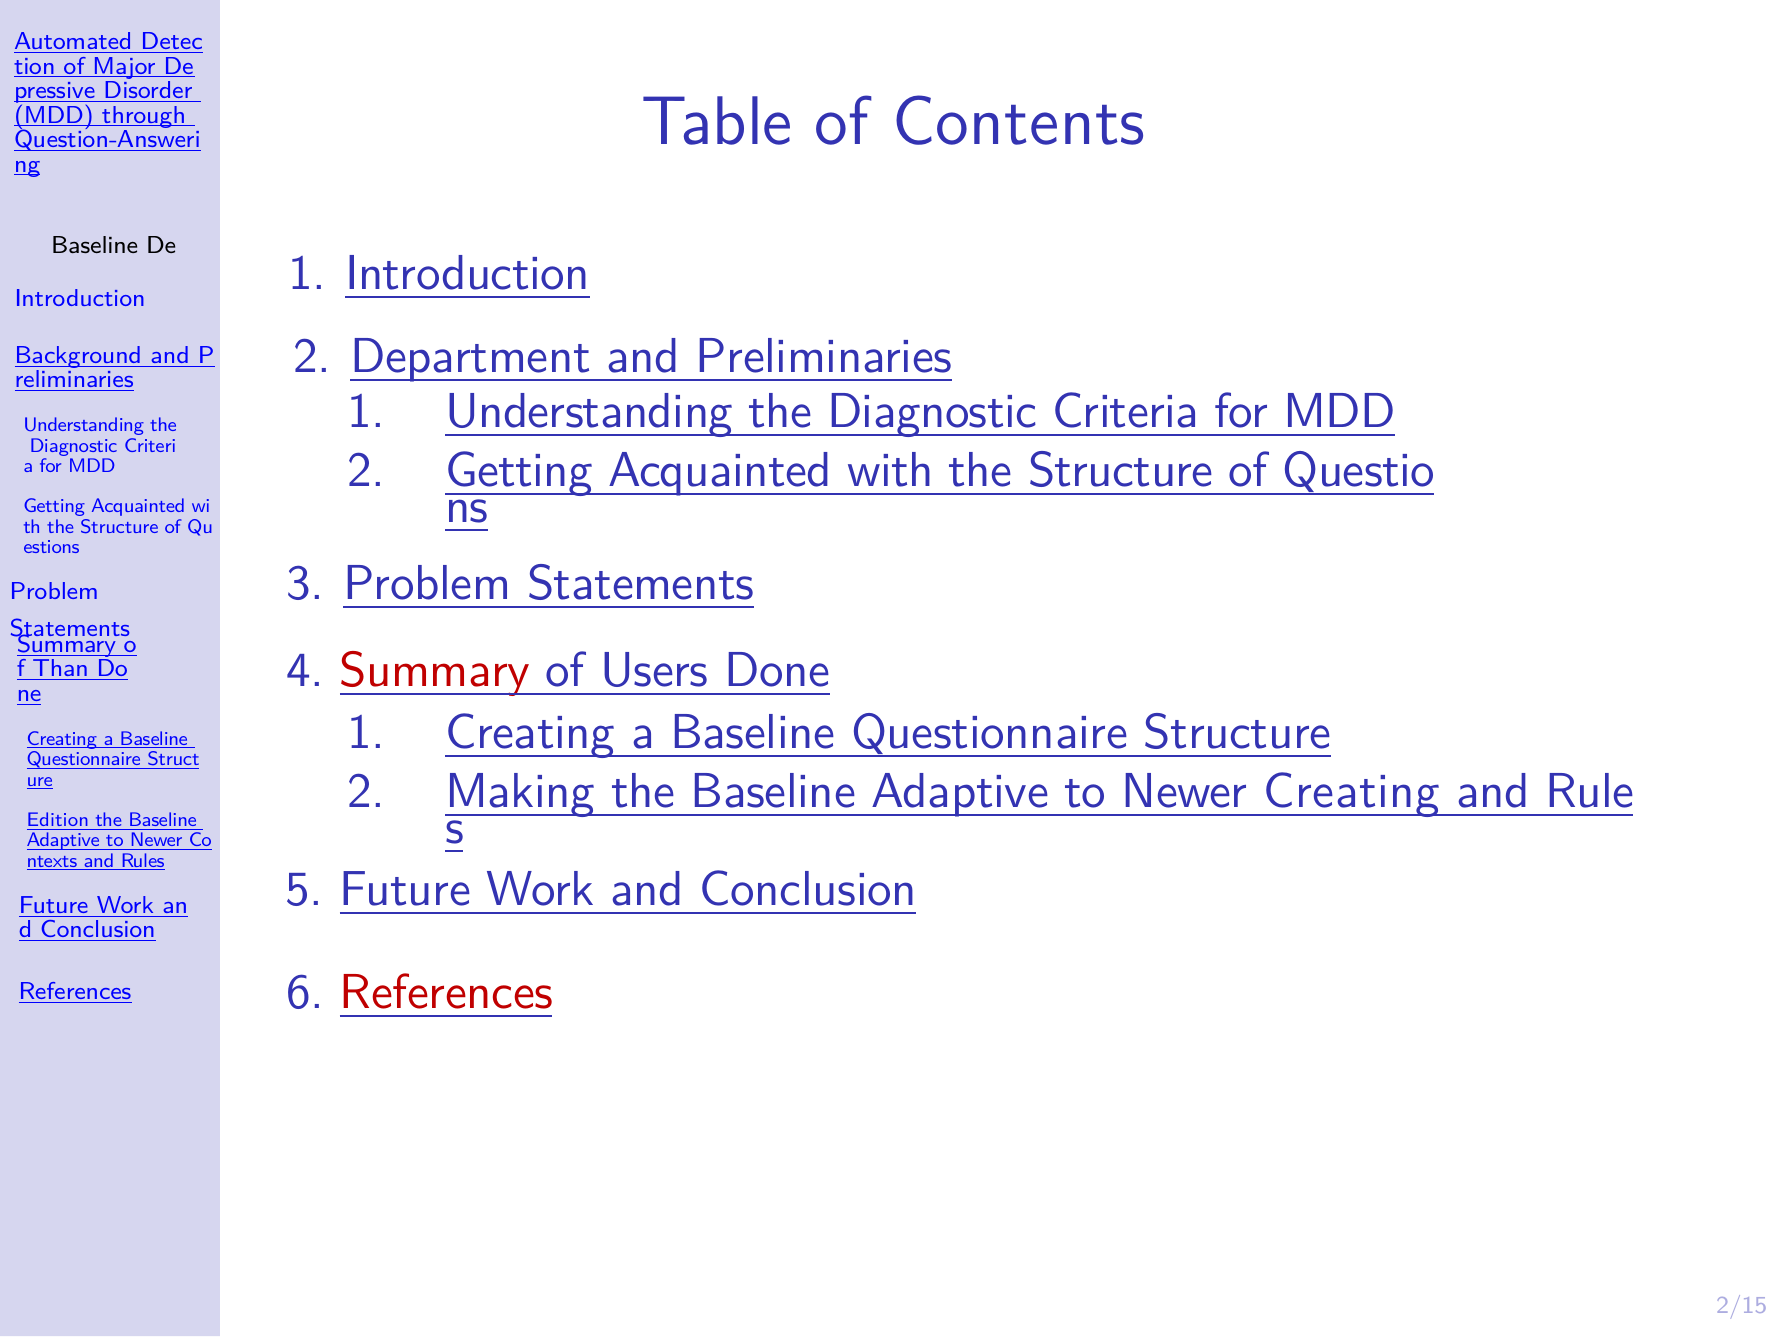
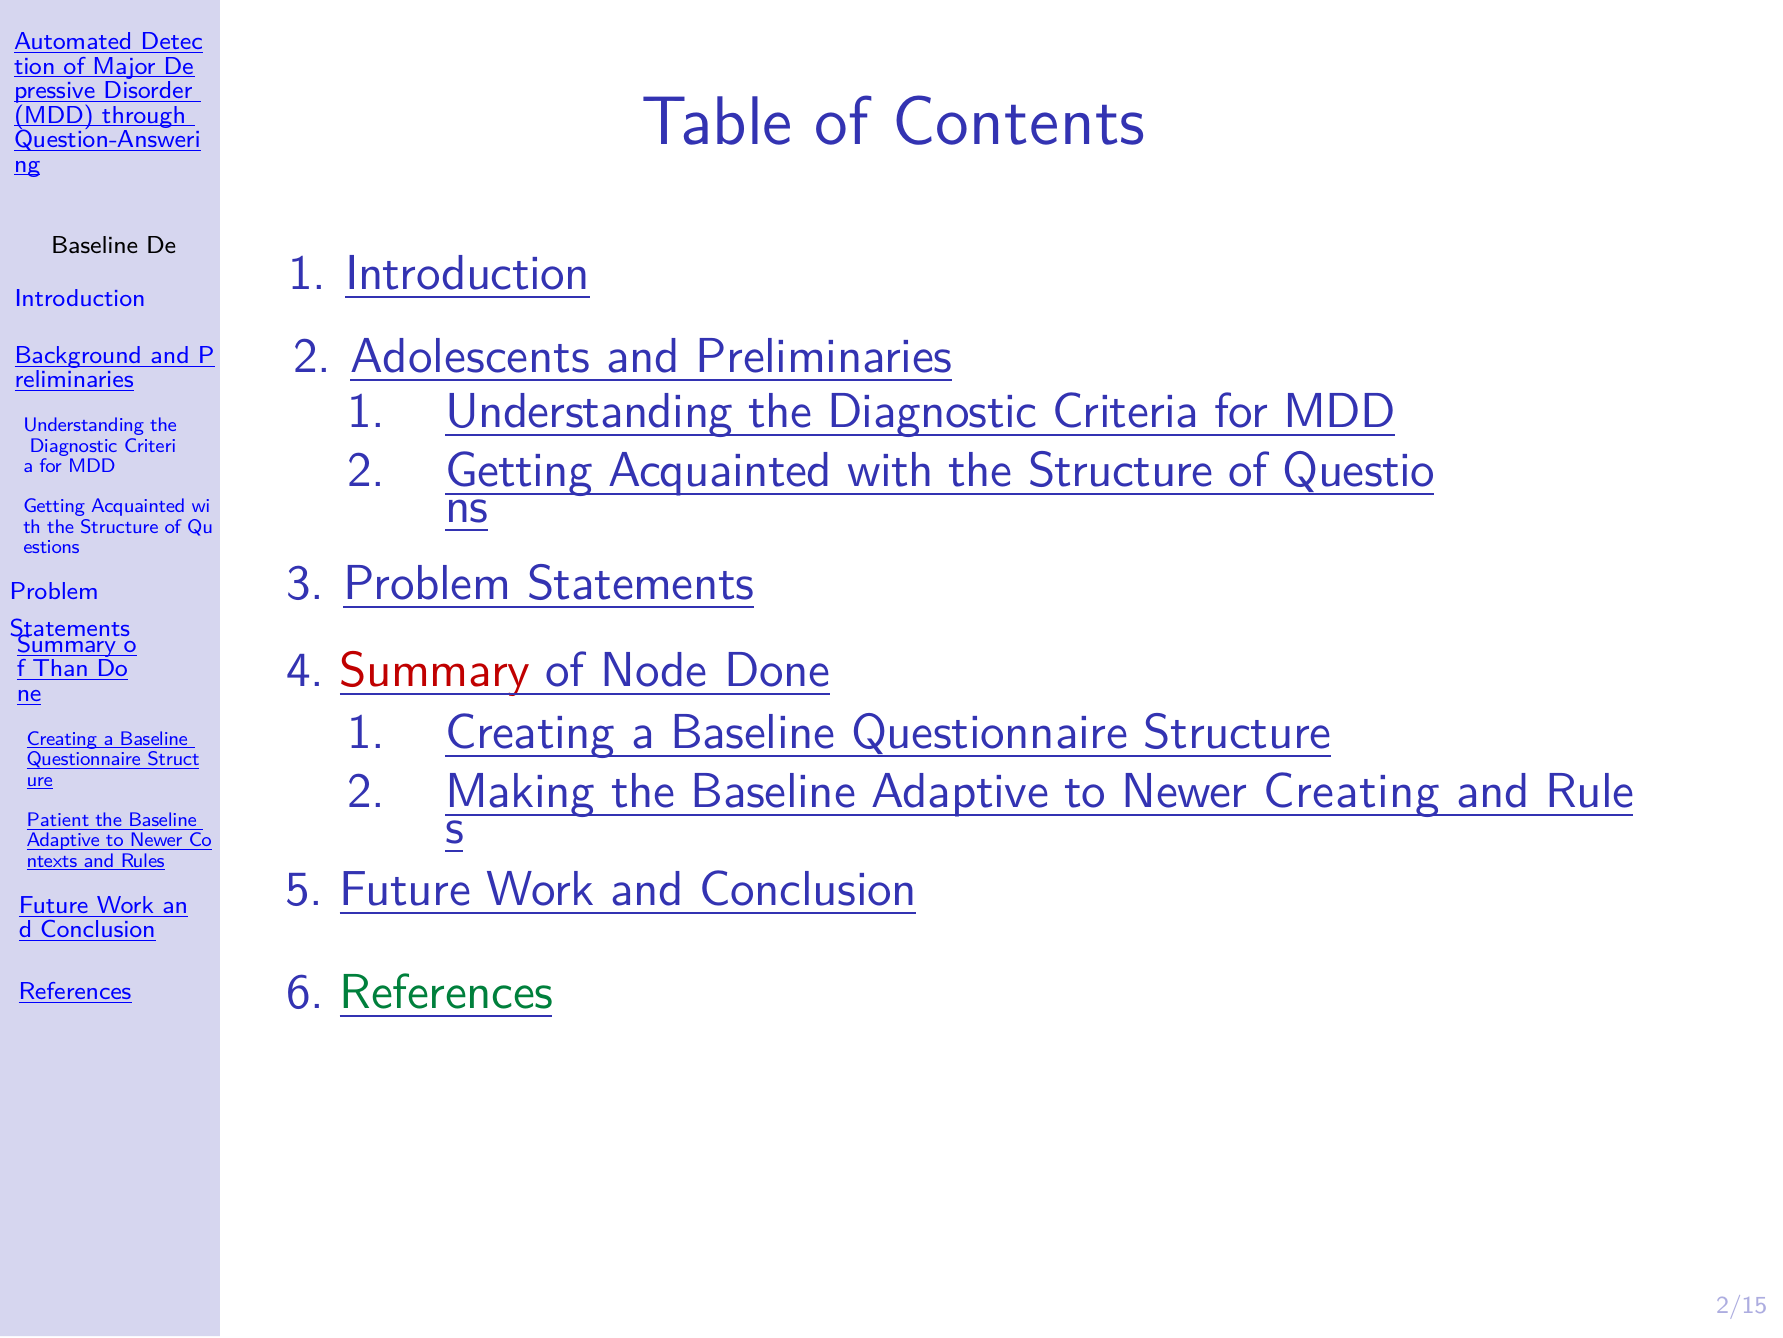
Department: Department -> Adolescents
Users: Users -> Node
Edition: Edition -> Patient
References at (447, 993) colour: red -> green
